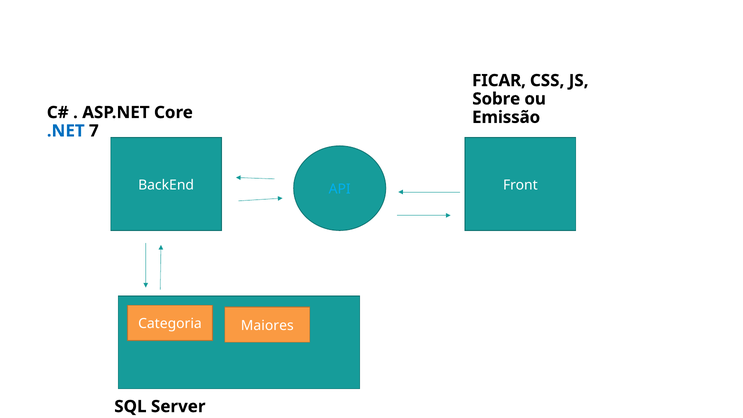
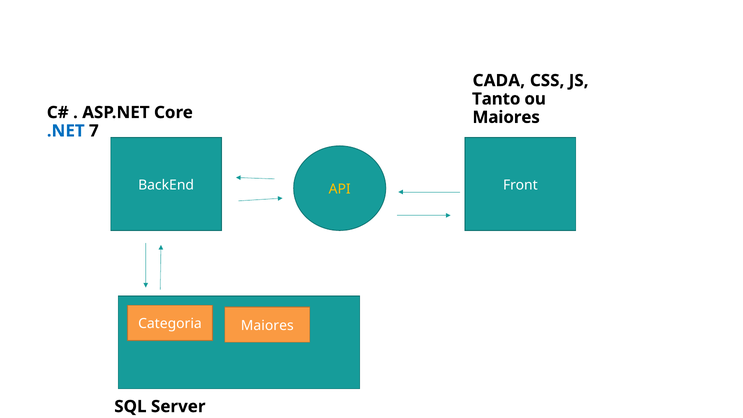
FICAR: FICAR -> CADA
Sobre: Sobre -> Tanto
Emissão at (506, 117): Emissão -> Maiores
API colour: light blue -> yellow
